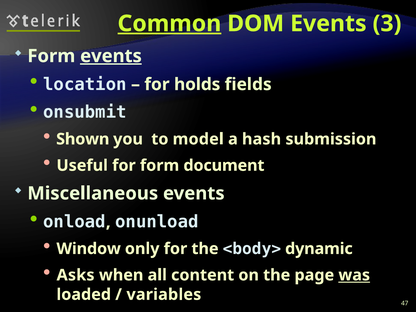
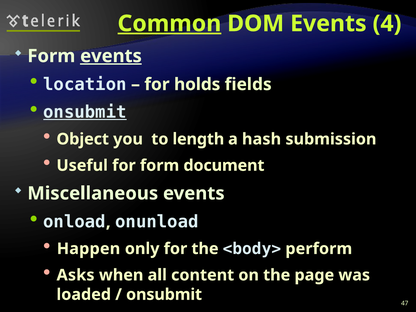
3: 3 -> 4
onsubmit at (85, 112) underline: none -> present
Shown: Shown -> Object
model: model -> length
Window: Window -> Happen
dynamic: dynamic -> perform
was underline: present -> none
variables at (164, 295): variables -> onsubmit
